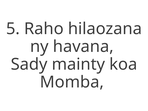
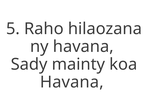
Momba at (72, 82): Momba -> Havana
